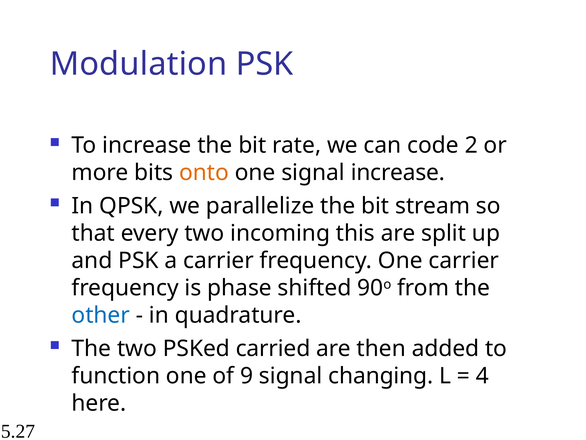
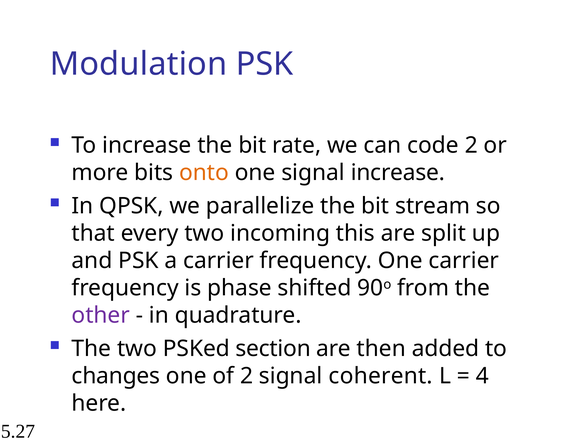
other colour: blue -> purple
carried: carried -> section
function: function -> changes
of 9: 9 -> 2
changing: changing -> coherent
